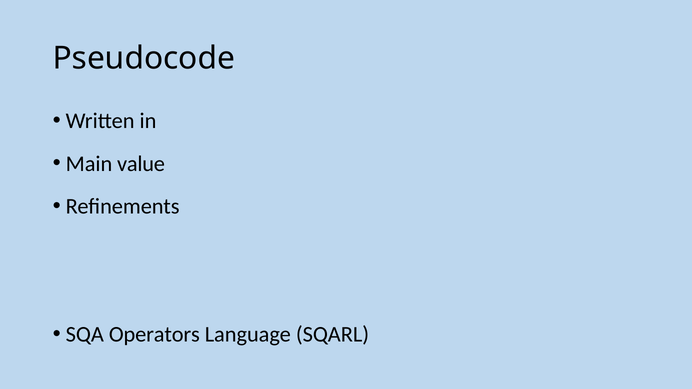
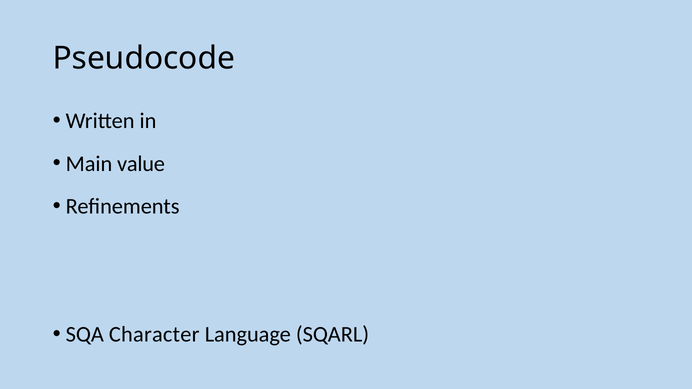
Operators: Operators -> Character
